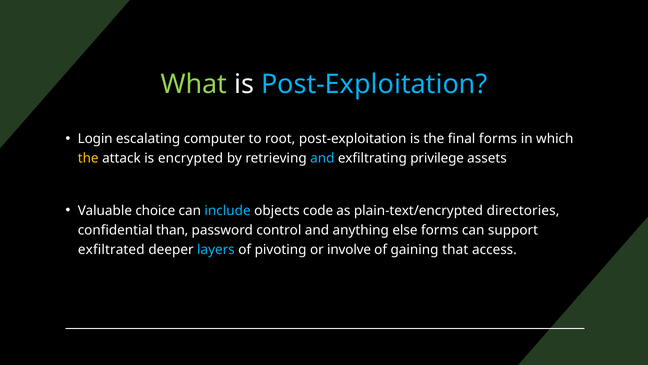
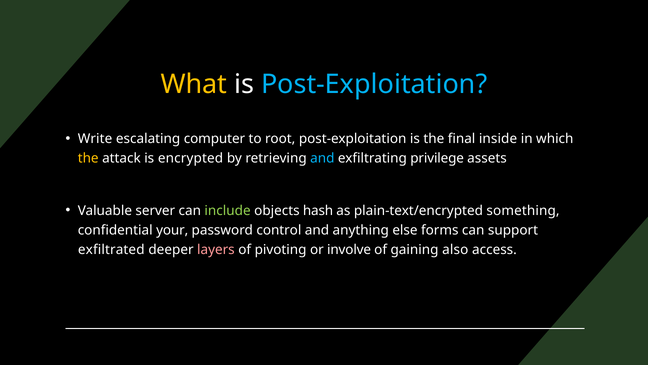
What colour: light green -> yellow
Login: Login -> Write
final forms: forms -> inside
choice: choice -> server
include colour: light blue -> light green
code: code -> hash
directories: directories -> something
than: than -> your
layers colour: light blue -> pink
that: that -> also
